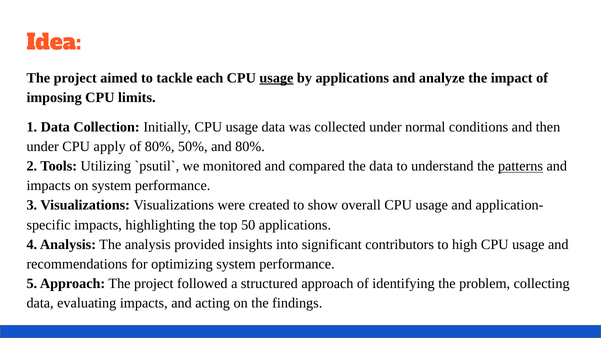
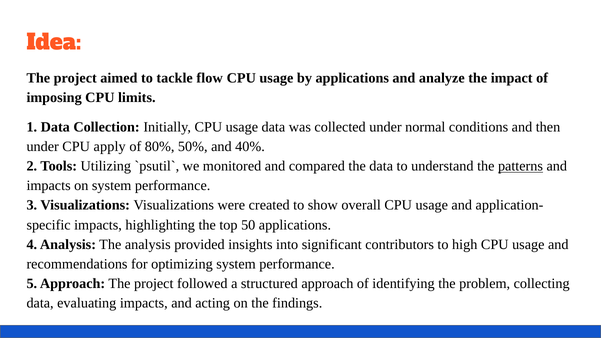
each: each -> flow
usage at (276, 78) underline: present -> none
and 80%: 80% -> 40%
